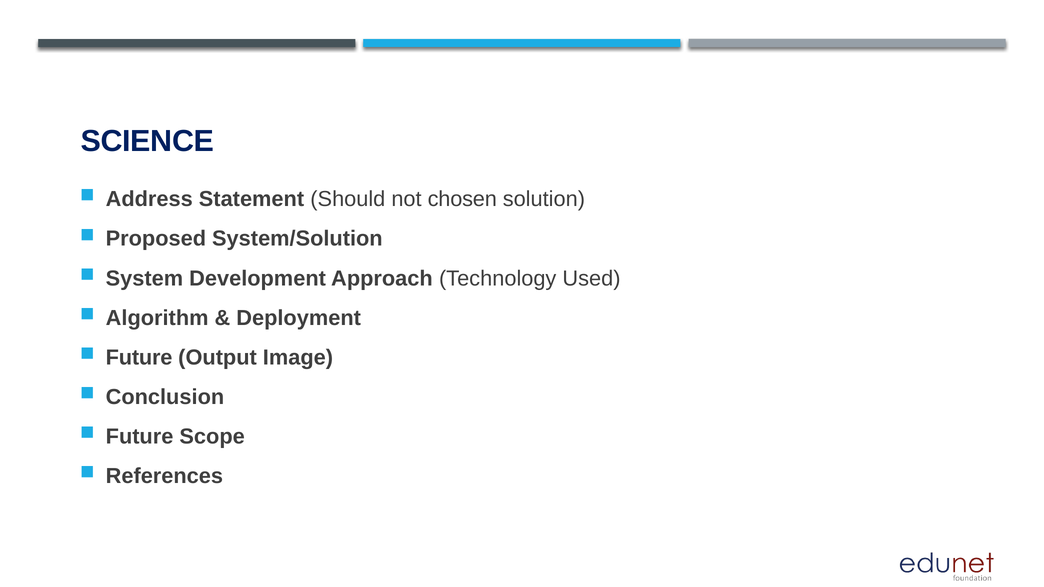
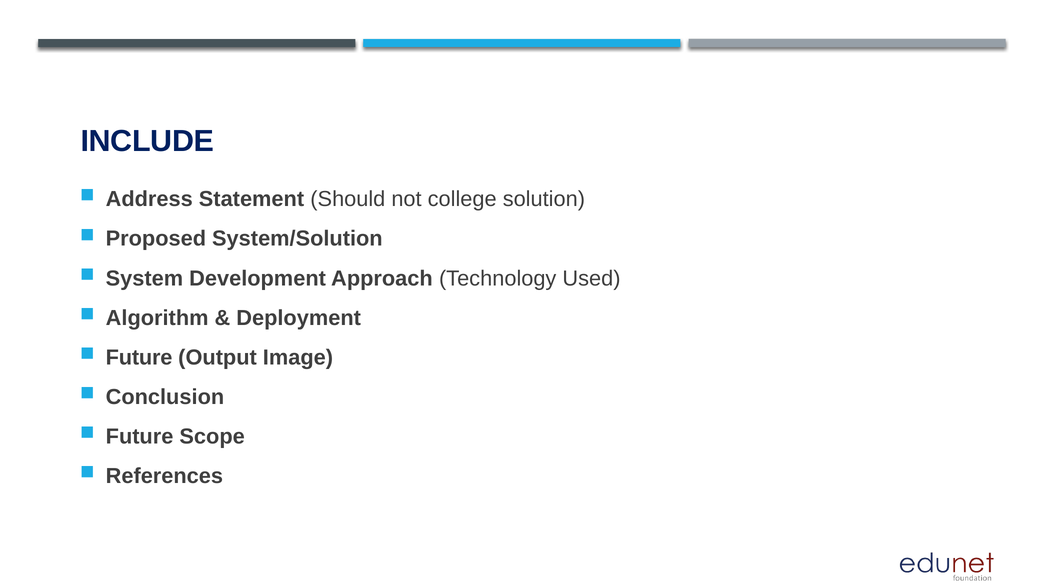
SCIENCE: SCIENCE -> INCLUDE
chosen: chosen -> college
